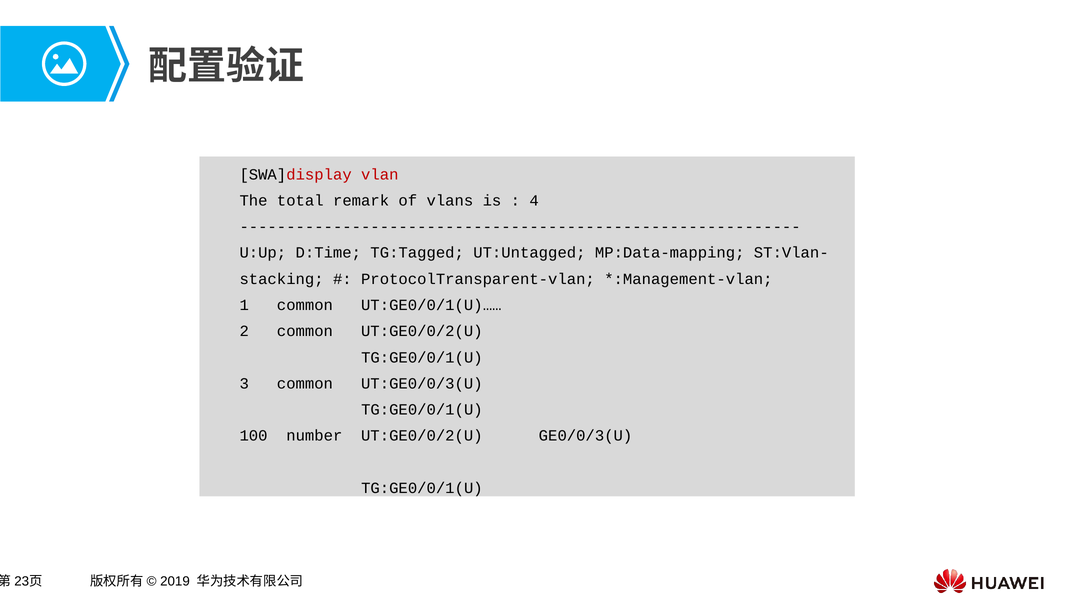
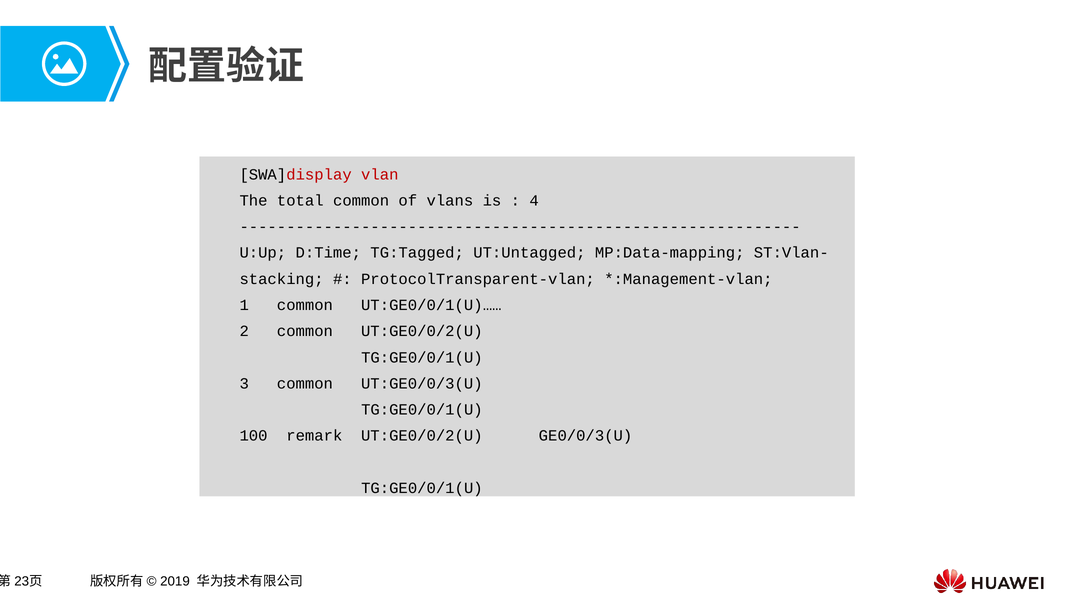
total remark: remark -> common
number: number -> remark
